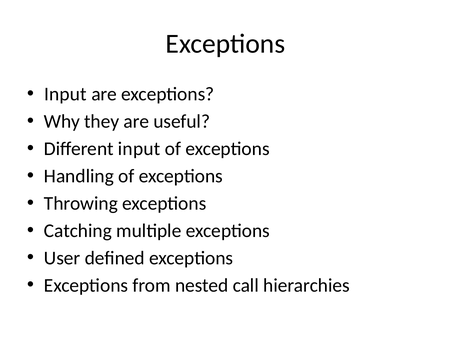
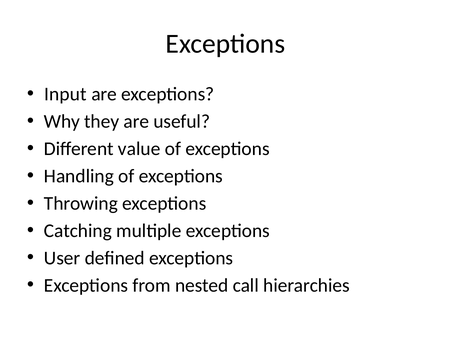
Different input: input -> value
